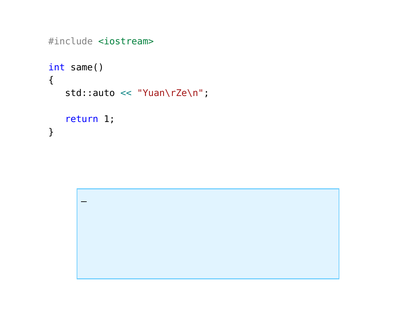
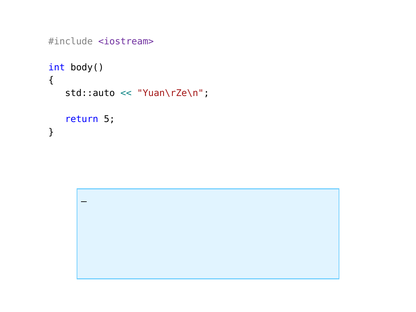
<iostream> colour: green -> purple
same(: same( -> body(
1: 1 -> 5
